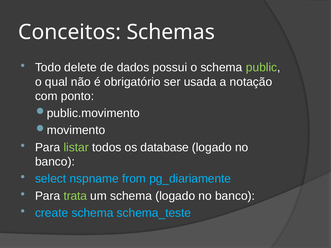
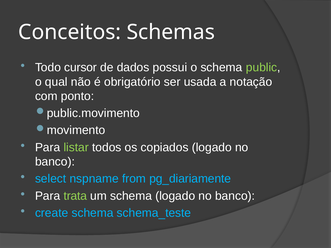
delete: delete -> cursor
database: database -> copiados
